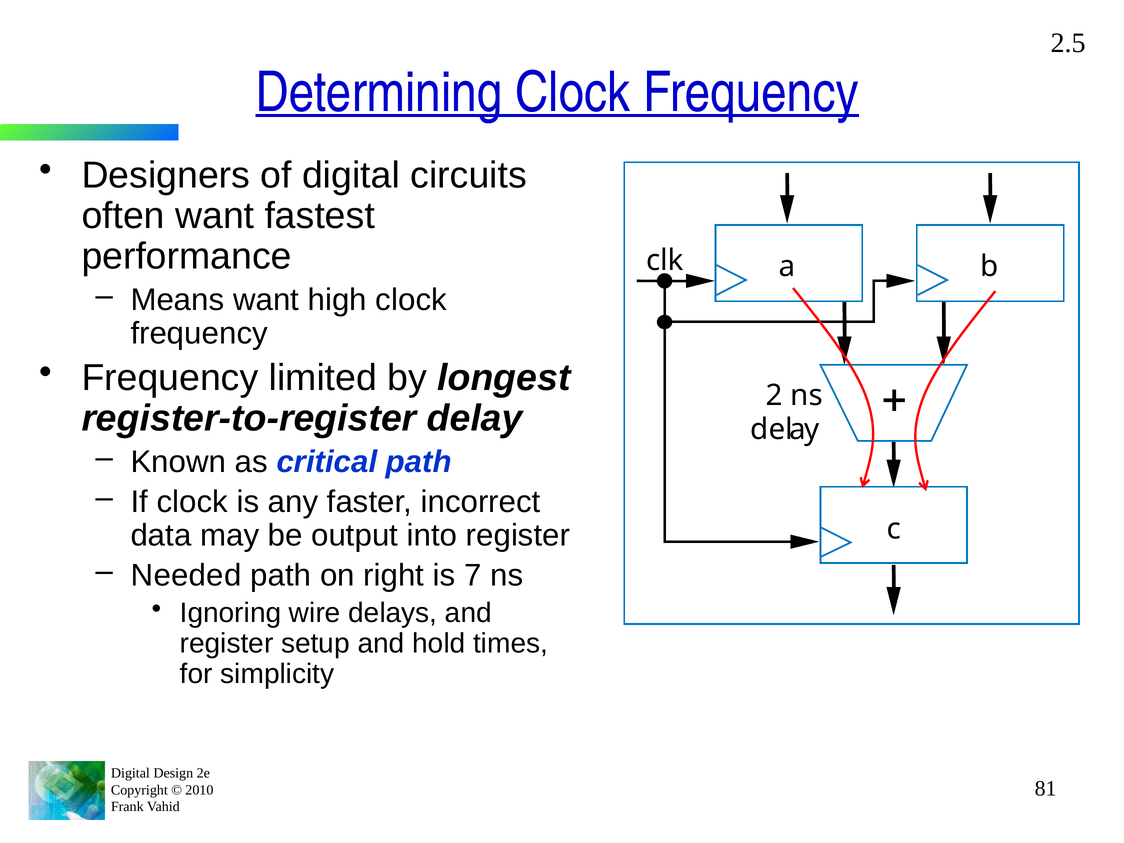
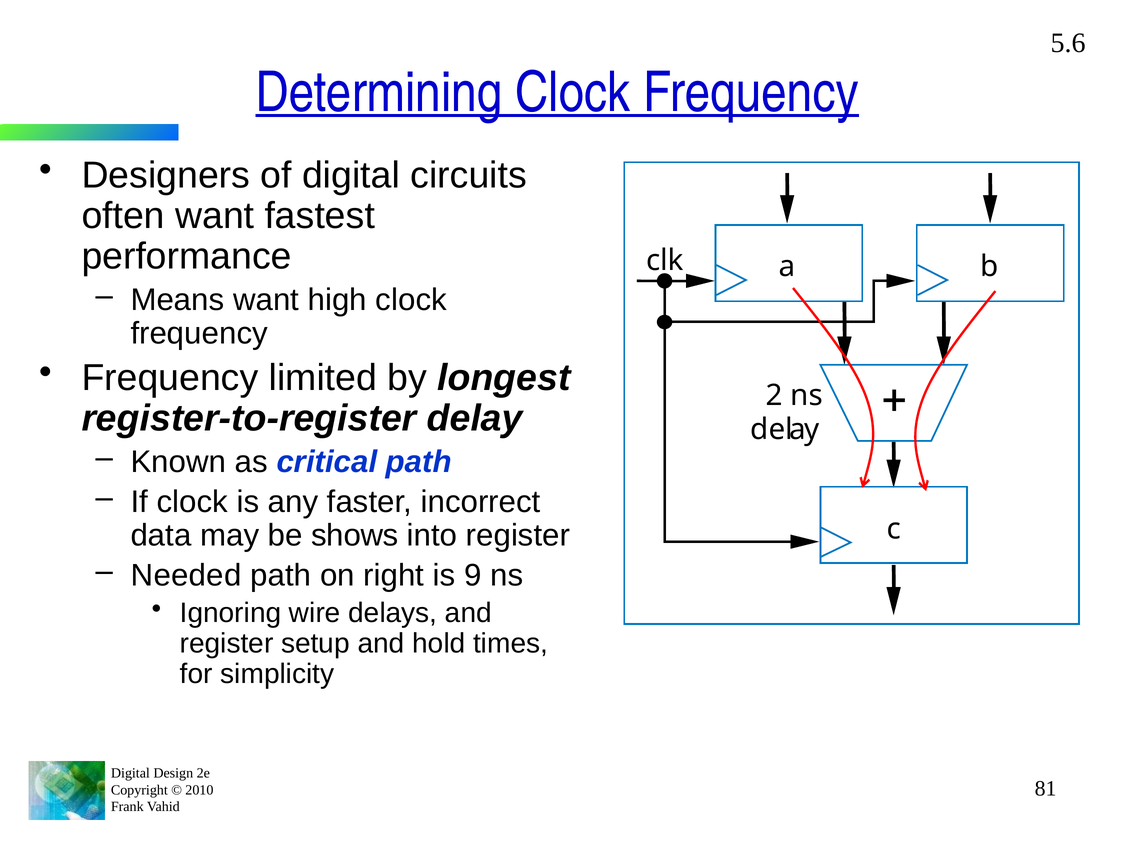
2.5: 2.5 -> 5.6
output: output -> shows
7: 7 -> 9
